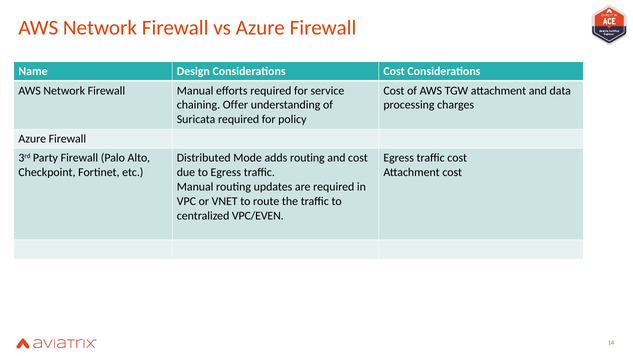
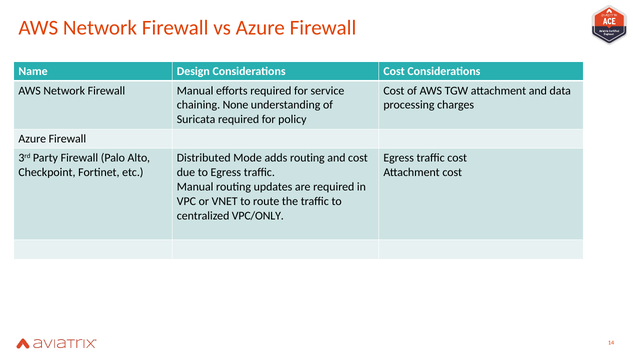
Offer: Offer -> None
VPC/EVEN: VPC/EVEN -> VPC/ONLY
